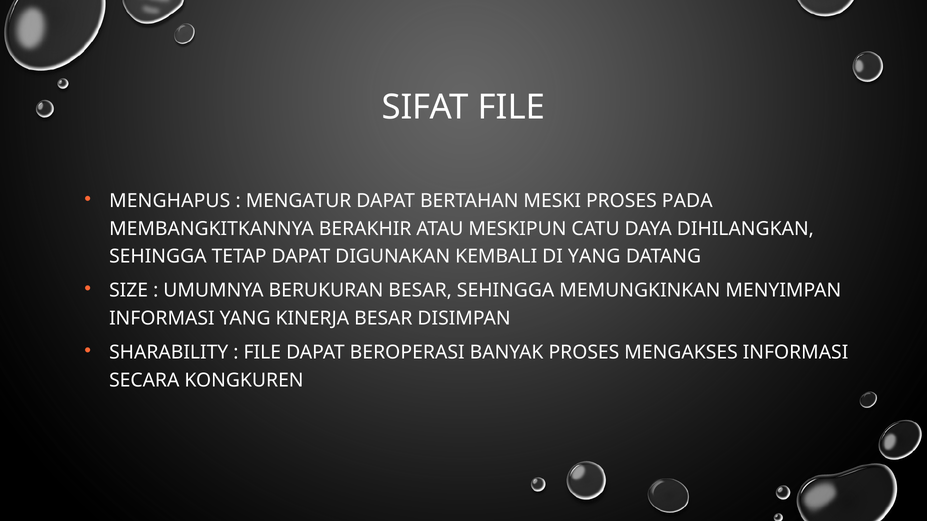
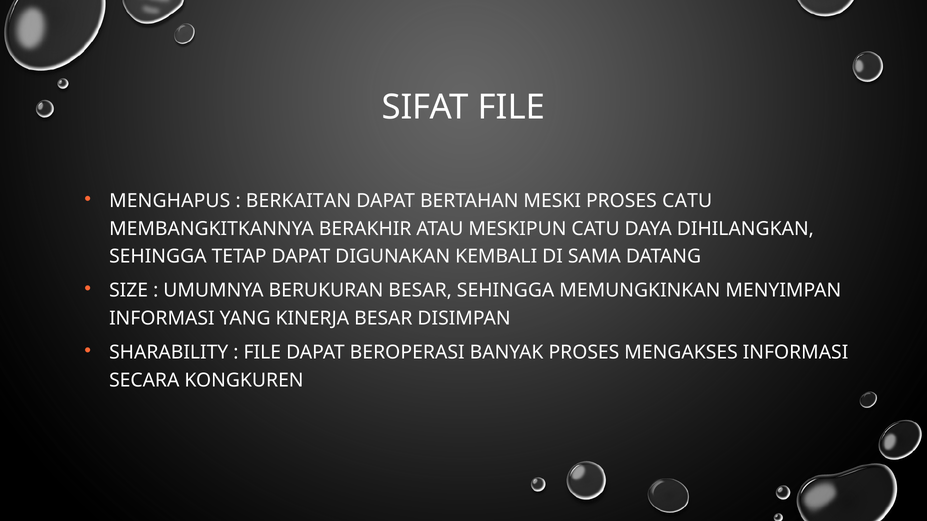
MENGATUR: MENGATUR -> BERKAITAN
PROSES PADA: PADA -> CATU
DI YANG: YANG -> SAMA
